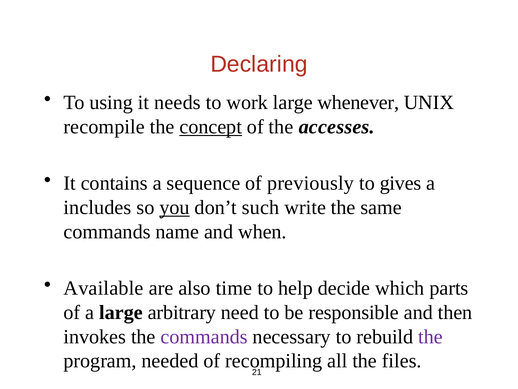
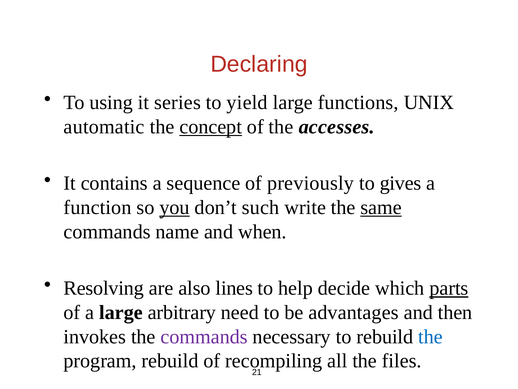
needs: needs -> series
work: work -> yield
whenever: whenever -> functions
recompile: recompile -> automatic
includes: includes -> function
same underline: none -> present
Available: Available -> Resolving
time: time -> lines
parts underline: none -> present
responsible: responsible -> advantages
the at (431, 336) colour: purple -> blue
program needed: needed -> rebuild
